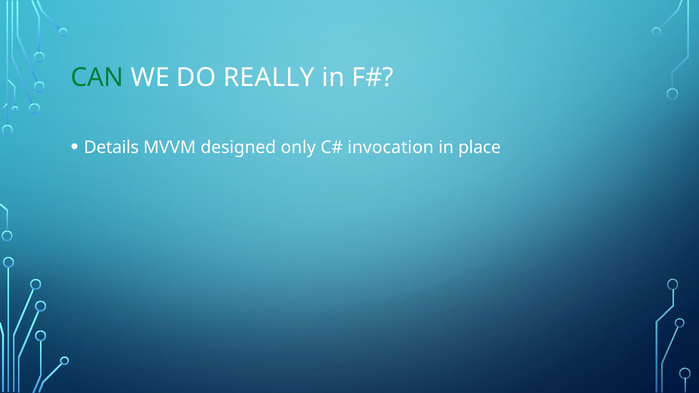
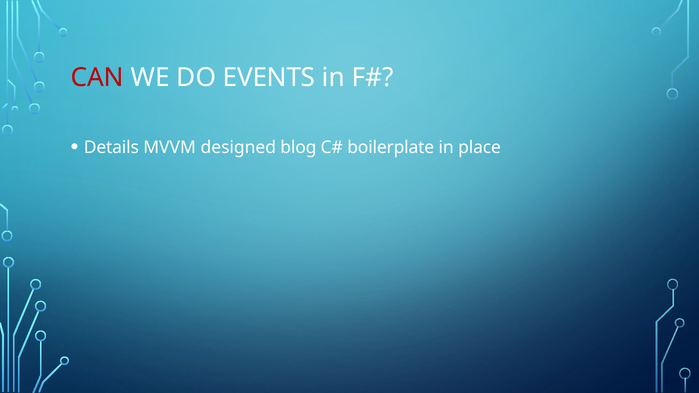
CAN colour: green -> red
REALLY: REALLY -> EVENTS
only: only -> blog
invocation: invocation -> boilerplate
